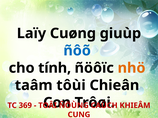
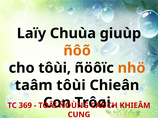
Cuøng: Cuøng -> Chuùa
ñôõ colour: blue -> orange
cho tính: tính -> tôùi
